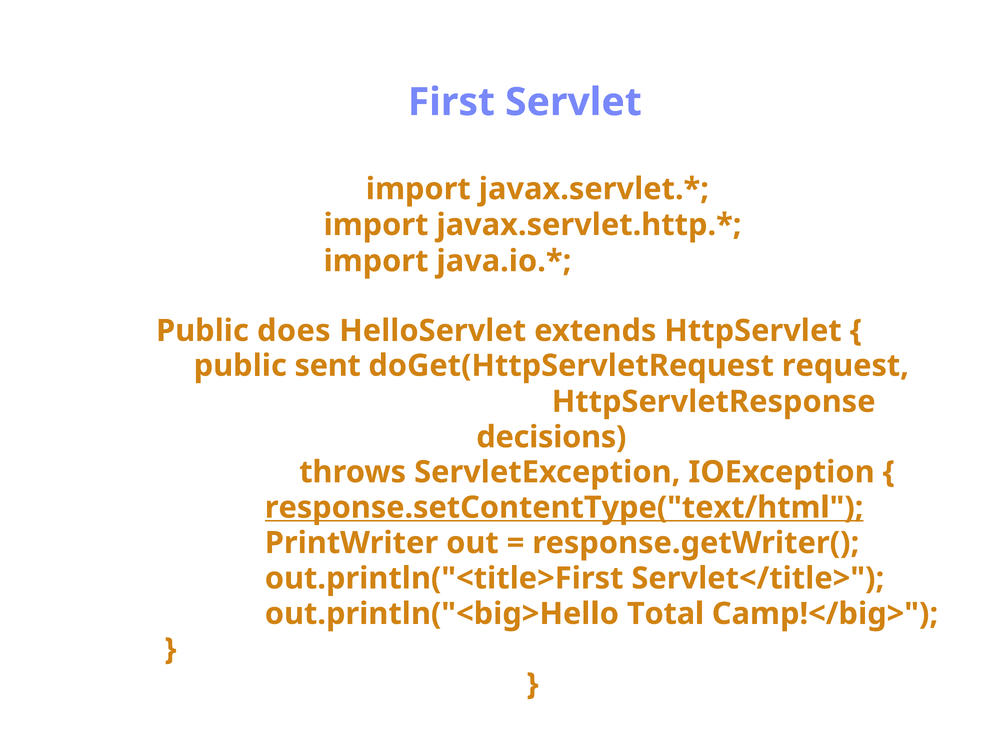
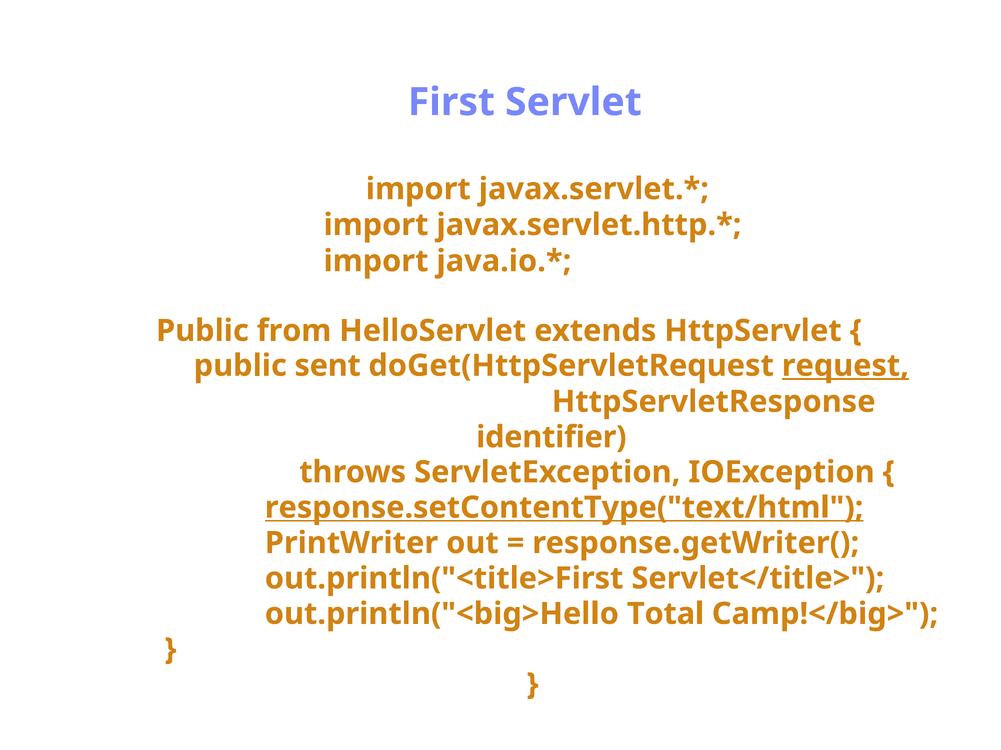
does: does -> from
request underline: none -> present
decisions: decisions -> identifier
